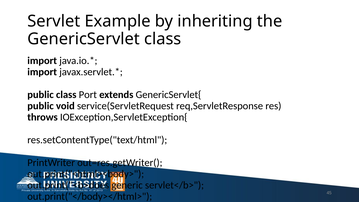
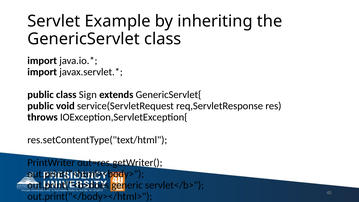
Port: Port -> Sign
